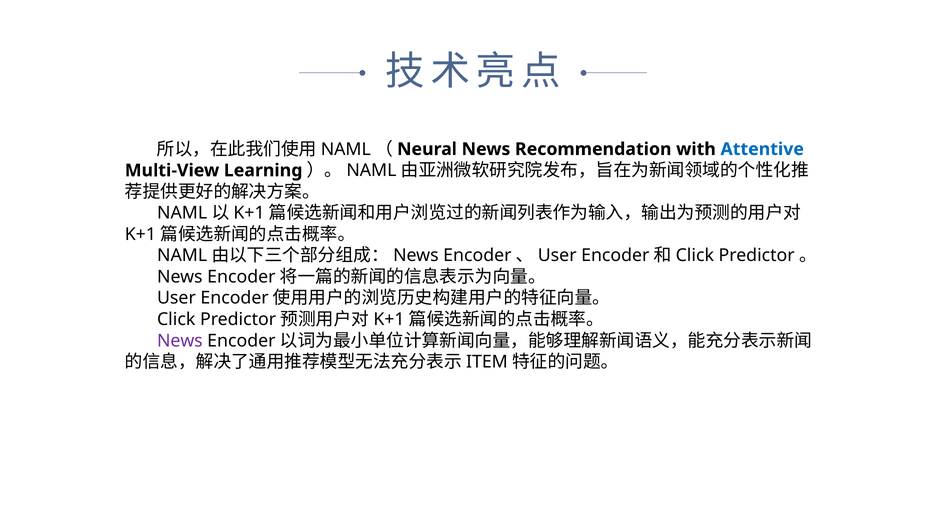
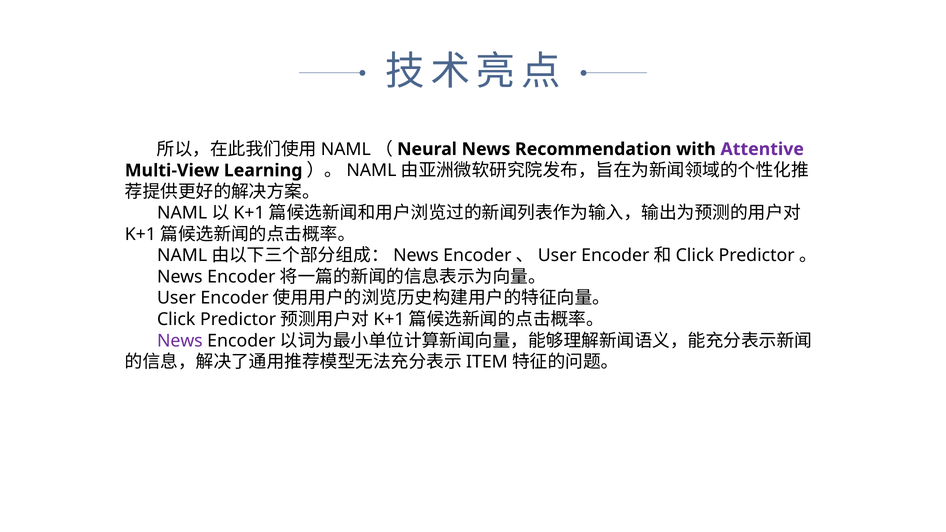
Attentive colour: blue -> purple
